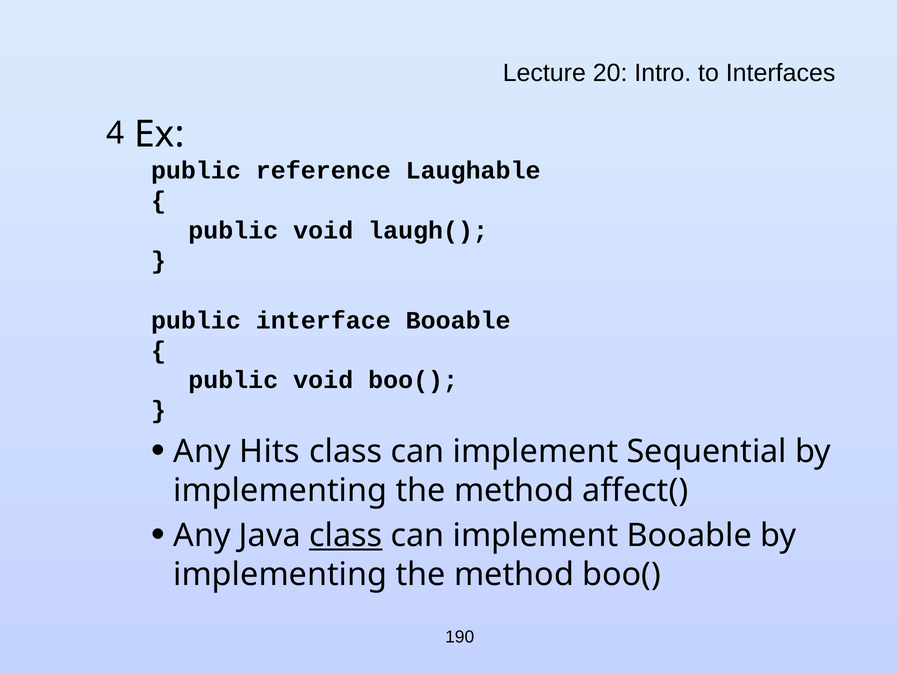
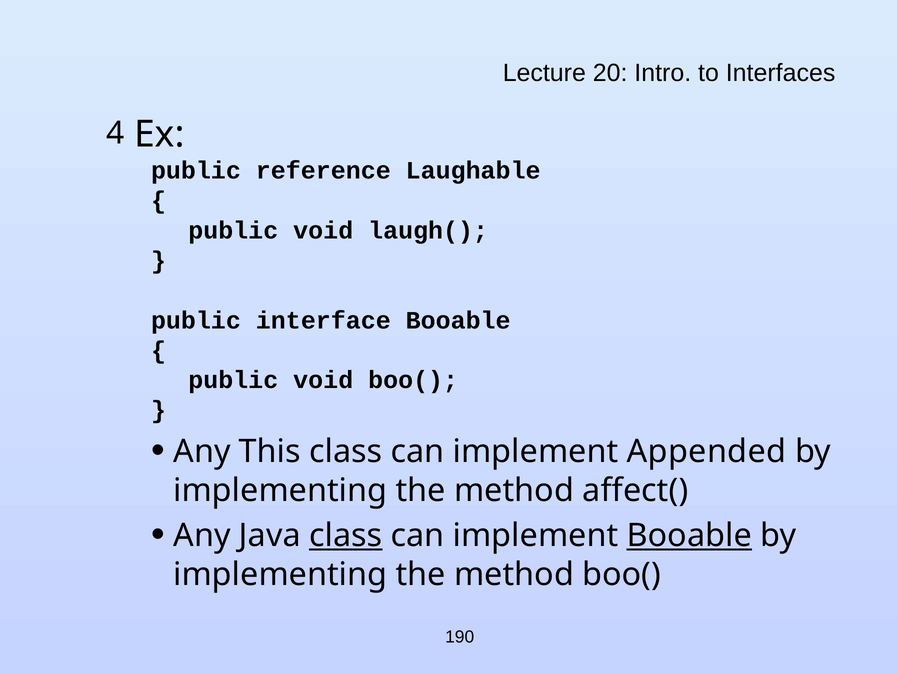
Hits: Hits -> This
Sequential: Sequential -> Appended
Booable at (689, 535) underline: none -> present
